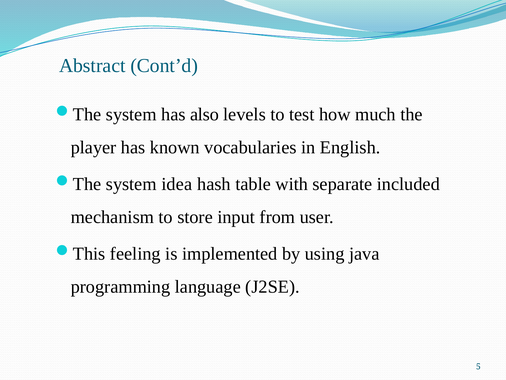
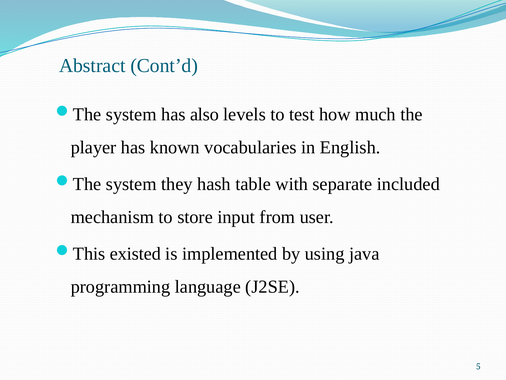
idea: idea -> they
feeling: feeling -> existed
